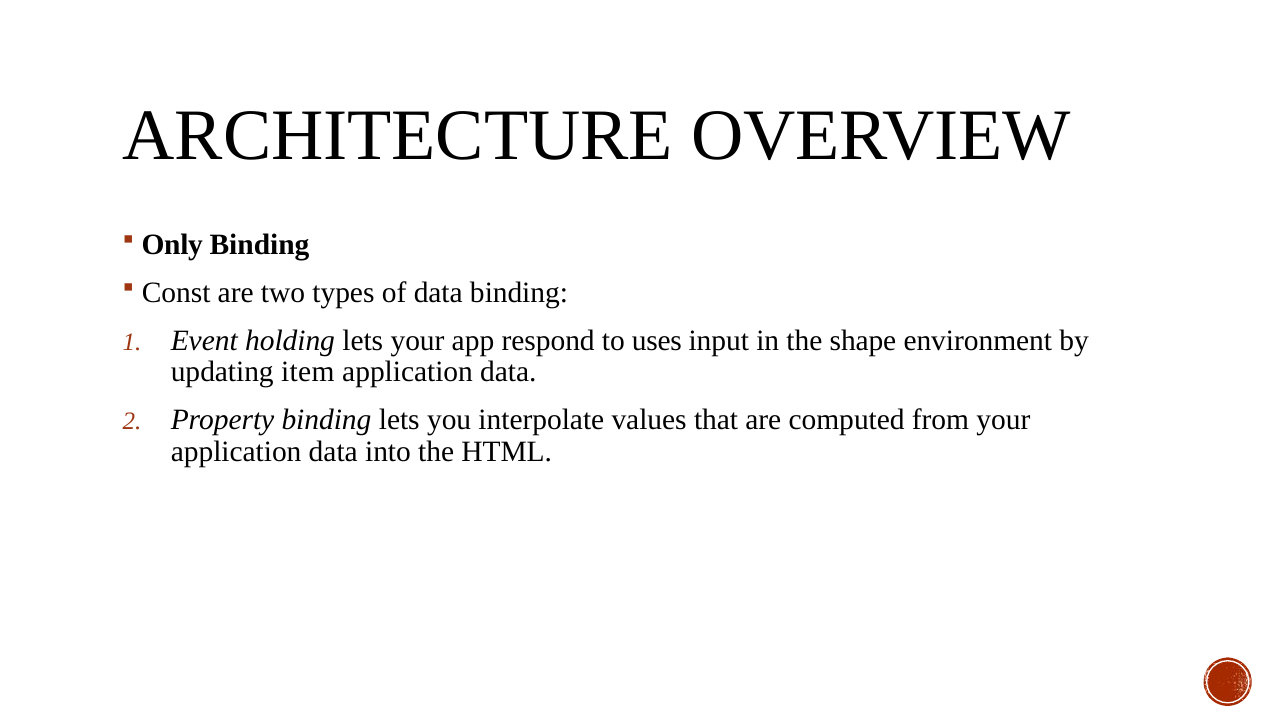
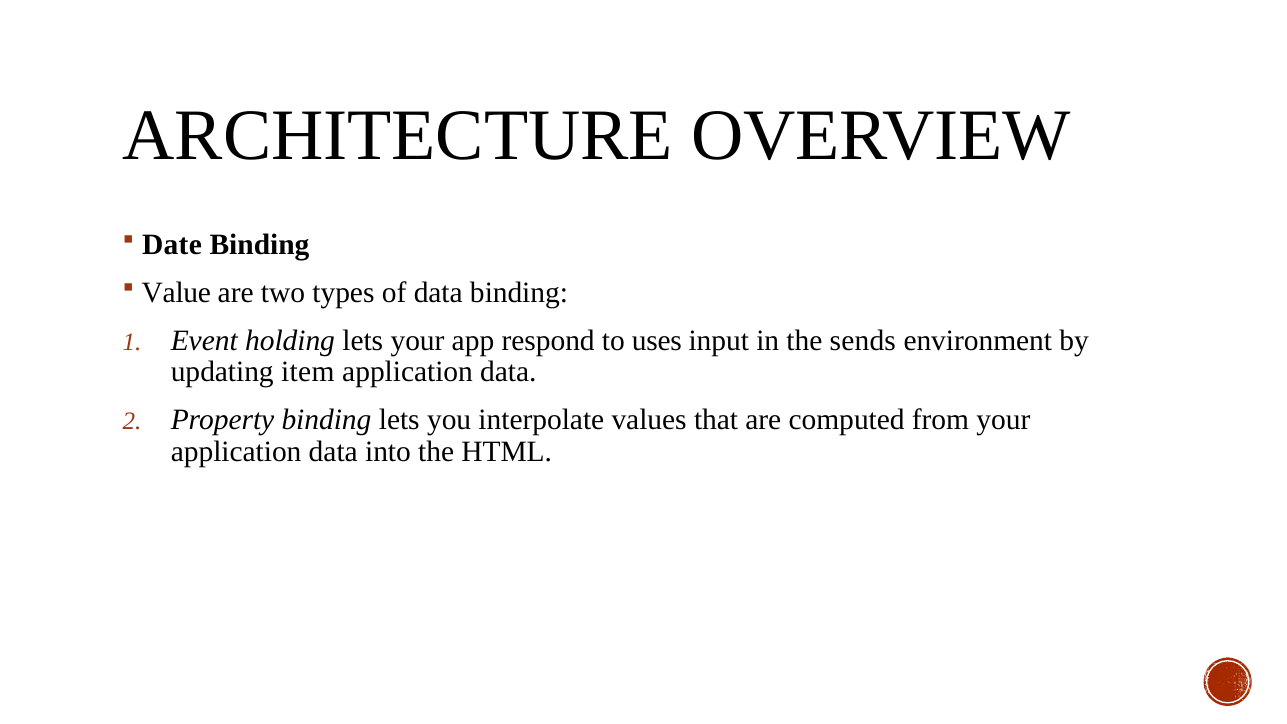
Only: Only -> Date
Const: Const -> Value
shape: shape -> sends
